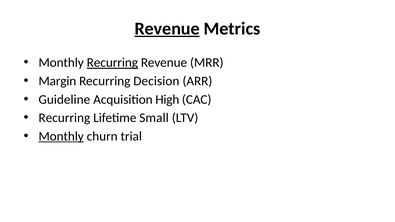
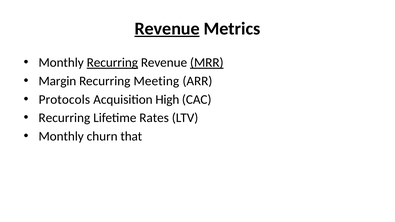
MRR underline: none -> present
Decision: Decision -> Meeting
Guideline: Guideline -> Protocols
Small: Small -> Rates
Monthly at (61, 136) underline: present -> none
trial: trial -> that
